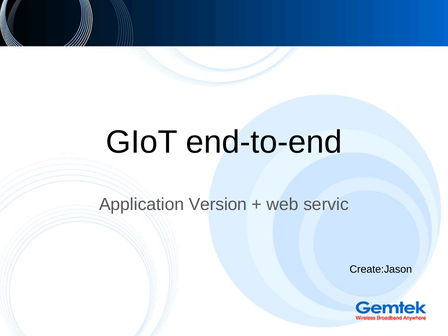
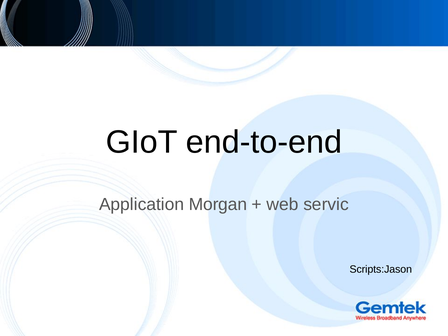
Version: Version -> Morgan
Create:Jason: Create:Jason -> Scripts:Jason
